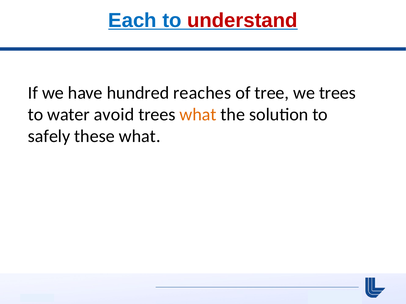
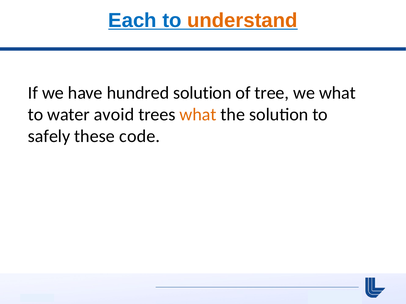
understand colour: red -> orange
hundred reaches: reaches -> solution
we trees: trees -> what
these what: what -> code
